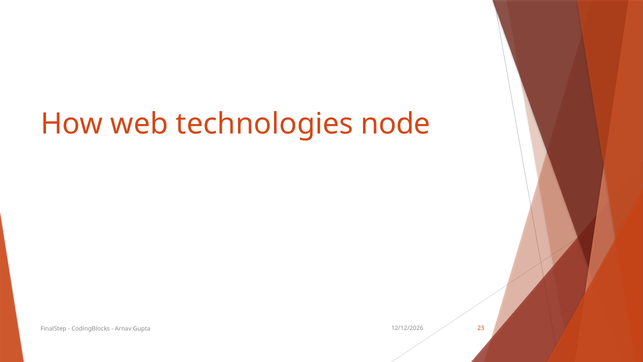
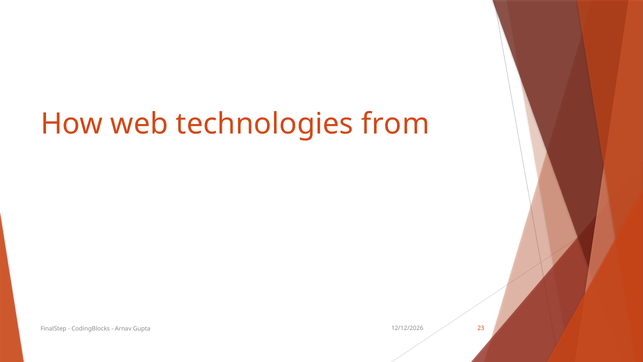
node: node -> from
